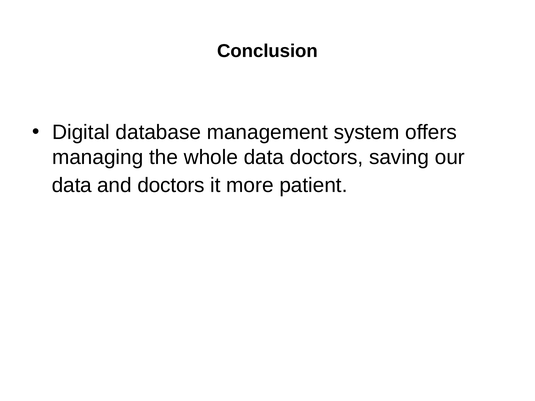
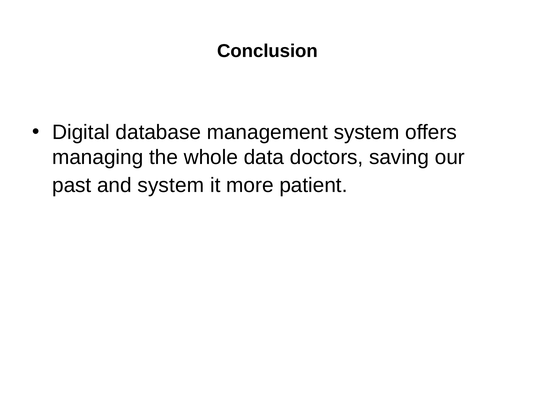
data at (72, 185): data -> past
and doctors: doctors -> system
